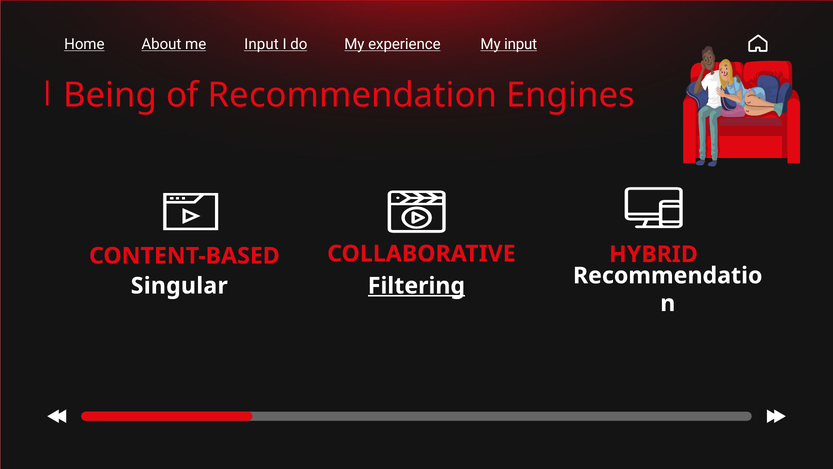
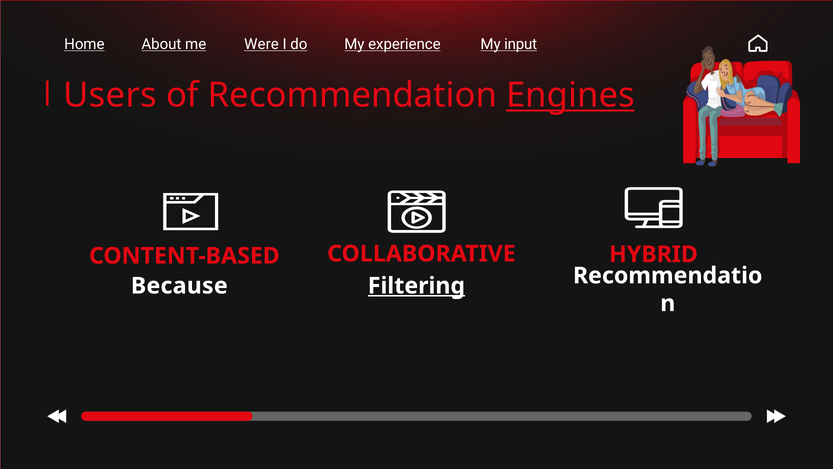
me Input: Input -> Were
Being: Being -> Users
Engines underline: none -> present
Singular: Singular -> Because
